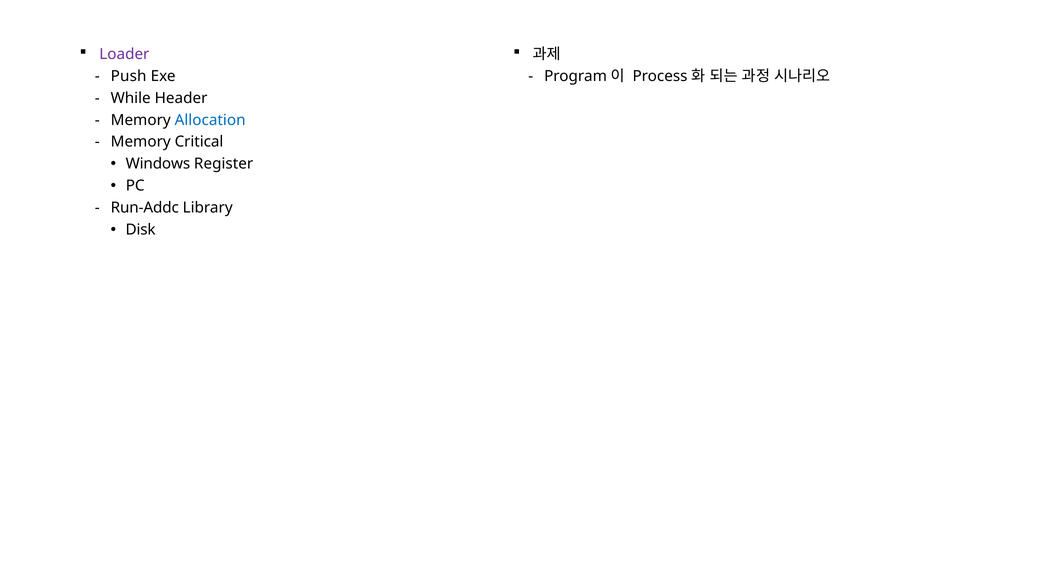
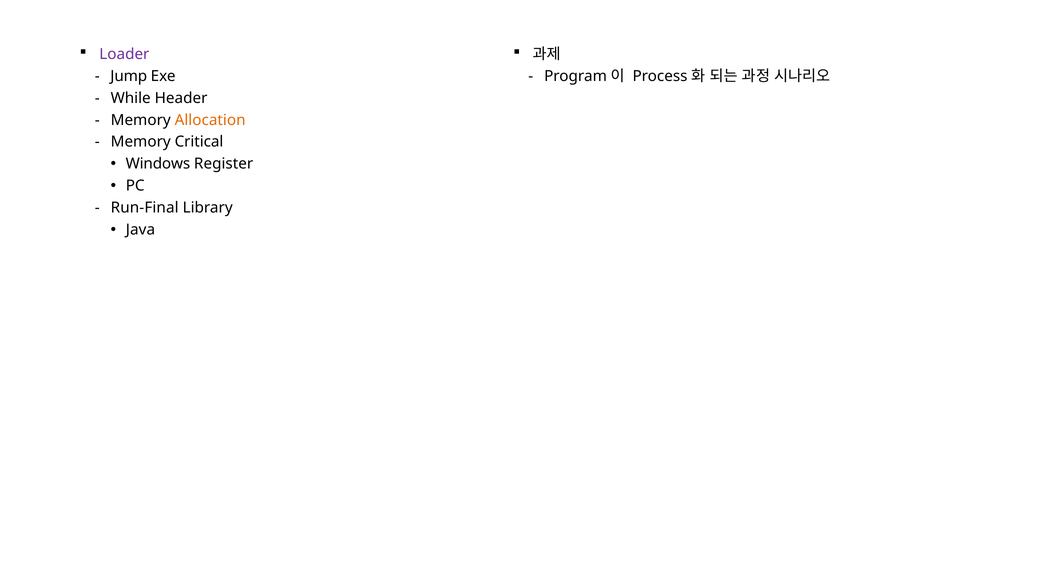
Push: Push -> Jump
Allocation colour: blue -> orange
Run-Addc: Run-Addc -> Run-Final
Disk: Disk -> Java
